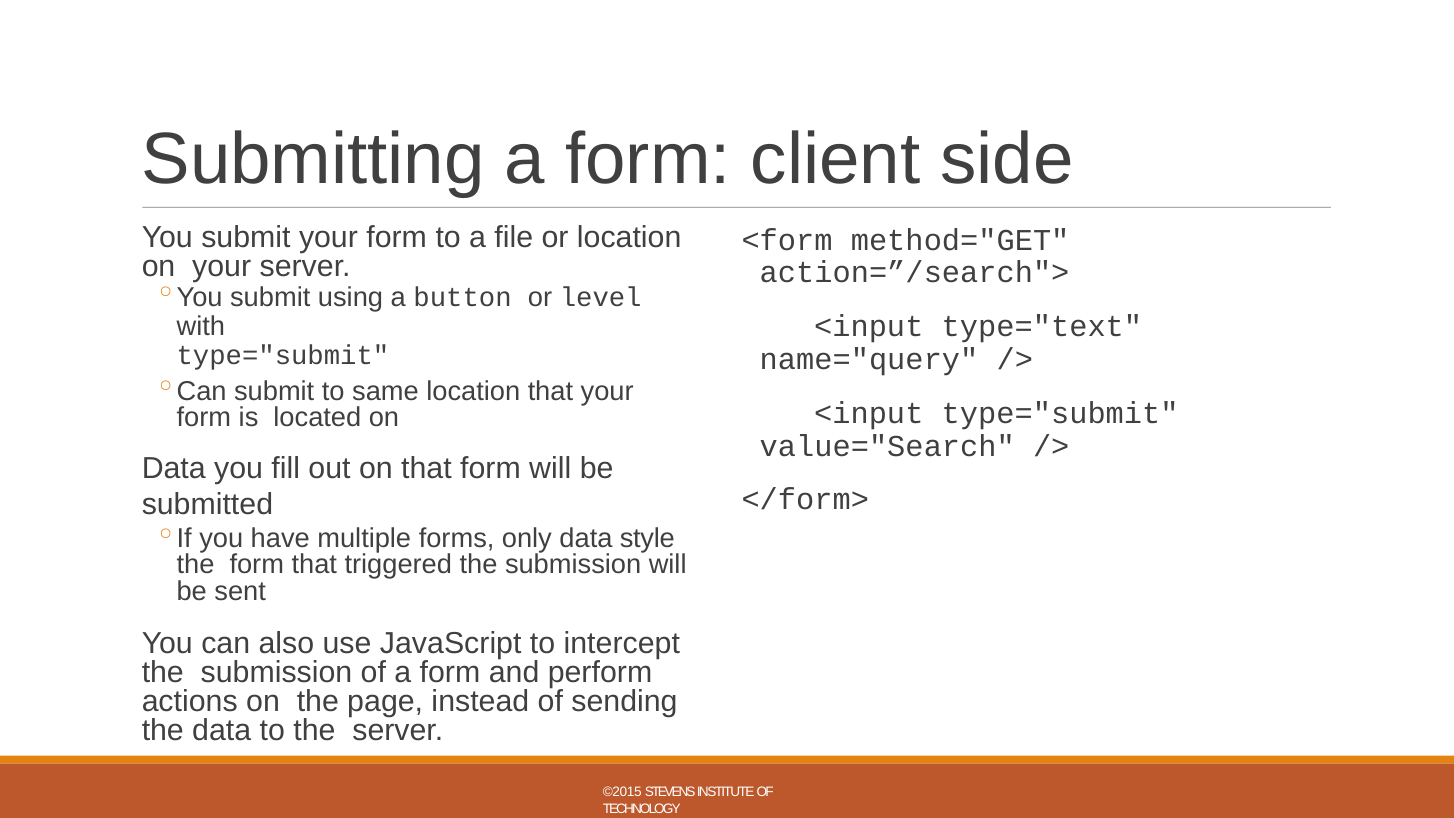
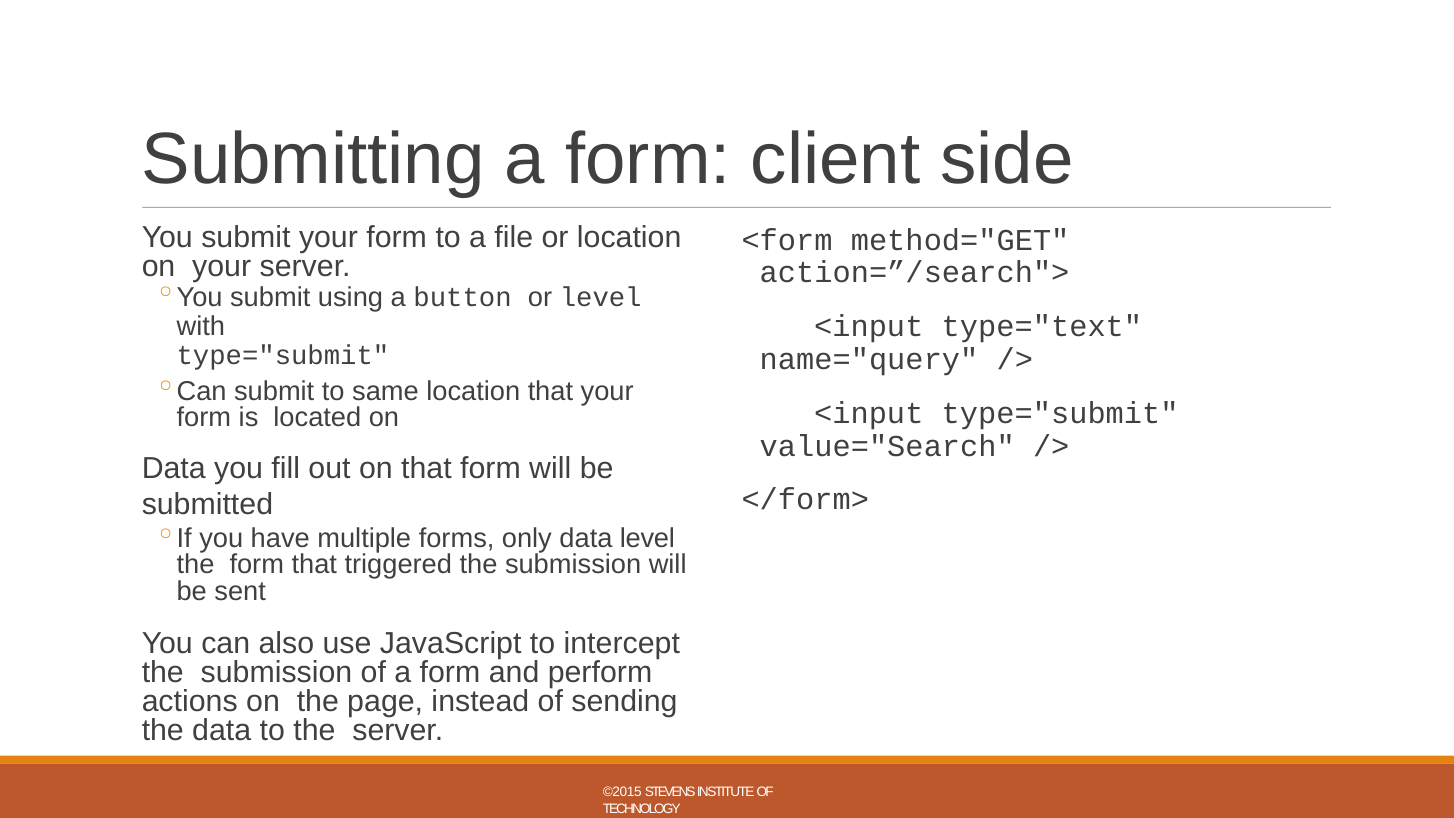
data style: style -> level
